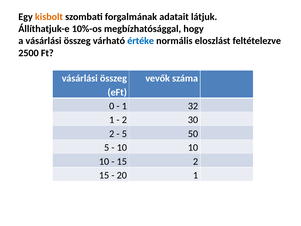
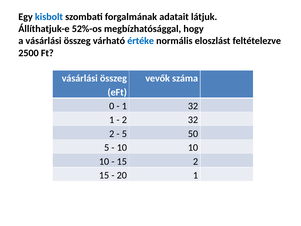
kisbolt colour: orange -> blue
10%-os: 10%-os -> 52%-os
2 30: 30 -> 32
